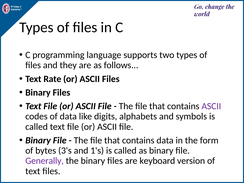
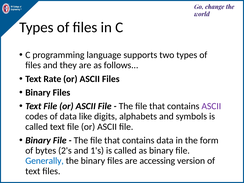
3's: 3's -> 2's
Generally colour: purple -> blue
keyboard: keyboard -> accessing
